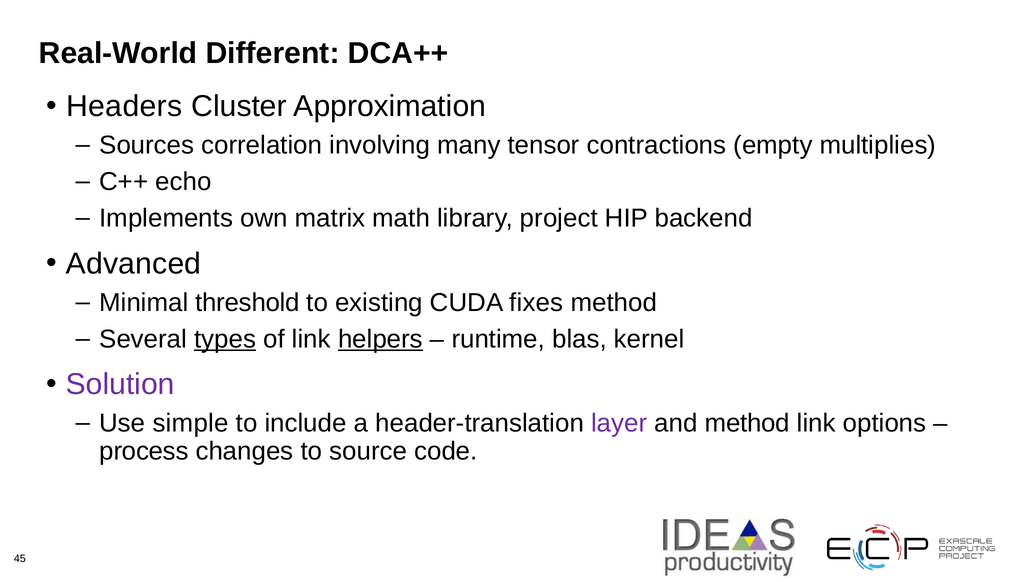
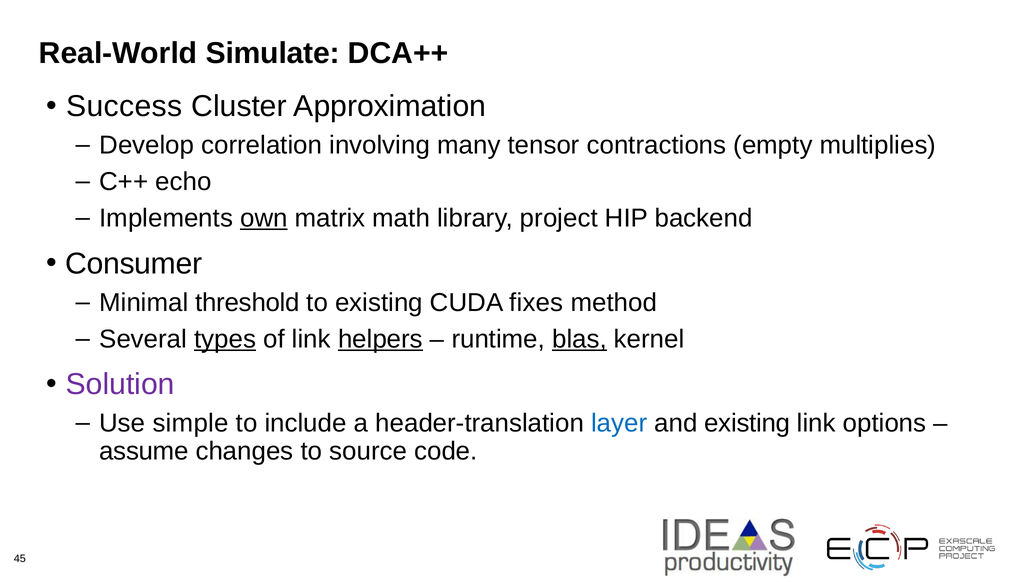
Different: Different -> Simulate
Headers: Headers -> Success
Sources: Sources -> Develop
own underline: none -> present
Advanced: Advanced -> Consumer
blas underline: none -> present
layer colour: purple -> blue
and method: method -> existing
process: process -> assume
